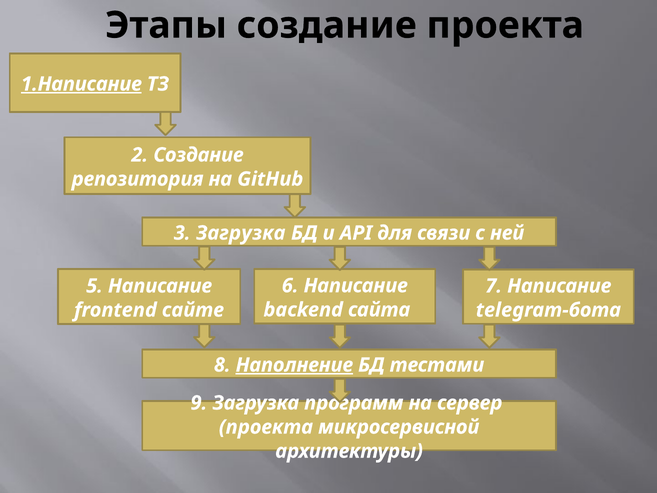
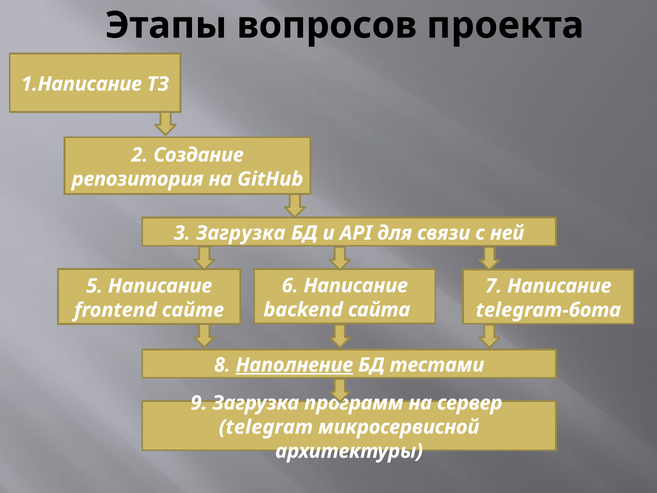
Этапы создание: создание -> вопросов
1.Написание underline: present -> none
проекта at (266, 427): проекта -> telegram
